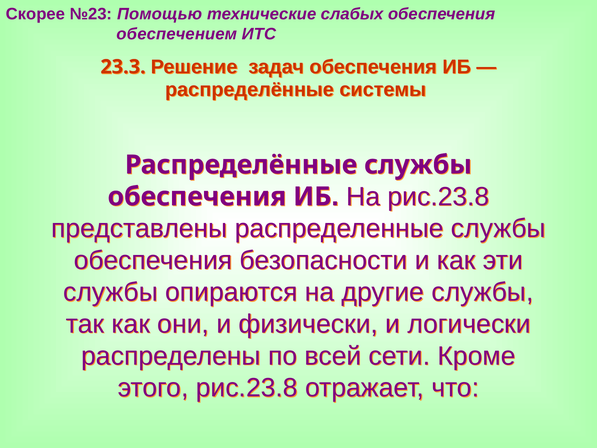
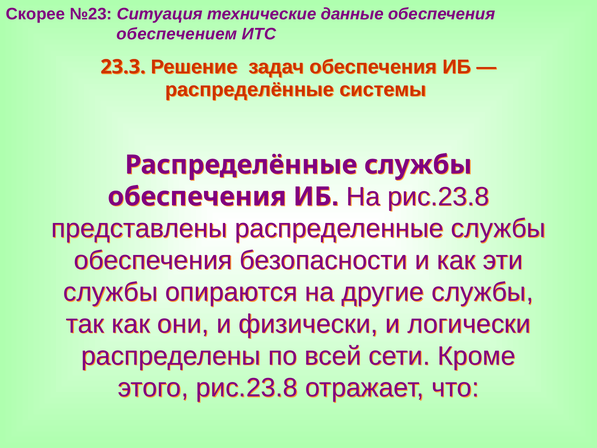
Помощью: Помощью -> Ситуация
слабых: слабых -> данные
